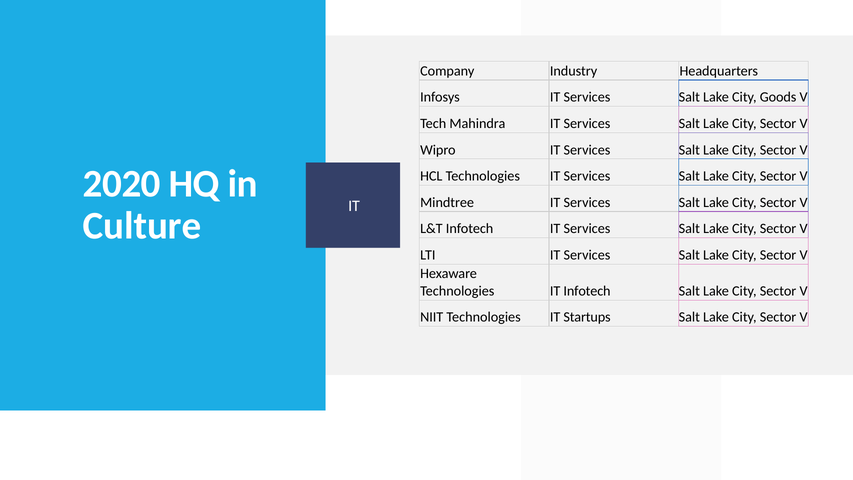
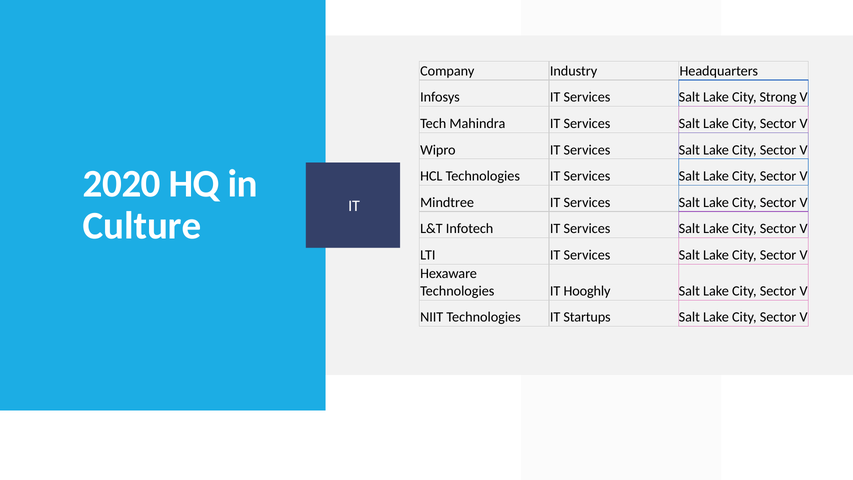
Goods: Goods -> Strong
IT Infotech: Infotech -> Hooghly
